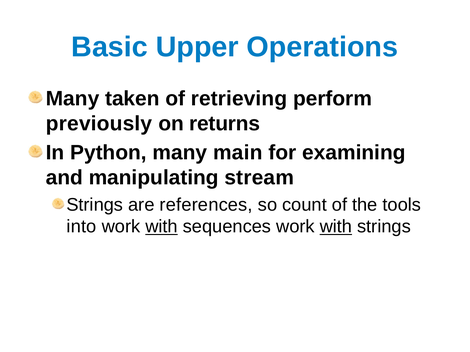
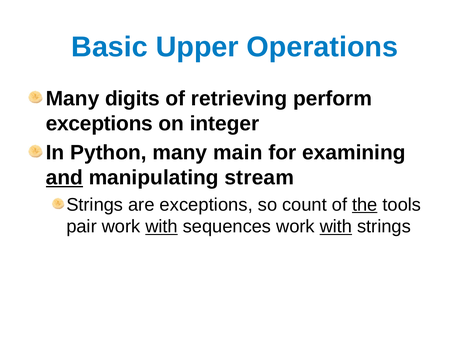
taken: taken -> digits
previously at (99, 124): previously -> exceptions
returns: returns -> integer
and underline: none -> present
are references: references -> exceptions
the underline: none -> present
into: into -> pair
